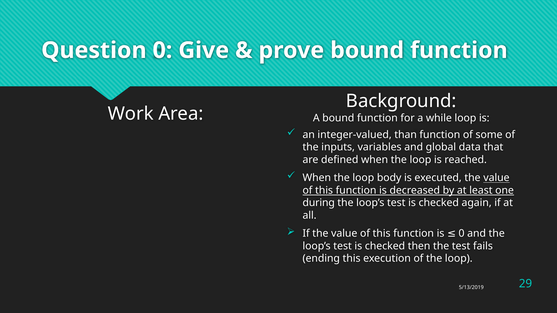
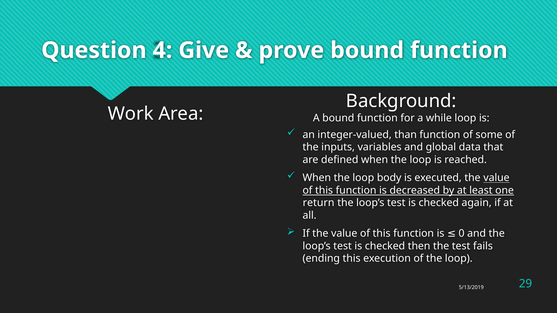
Question 0: 0 -> 4
during: during -> return
